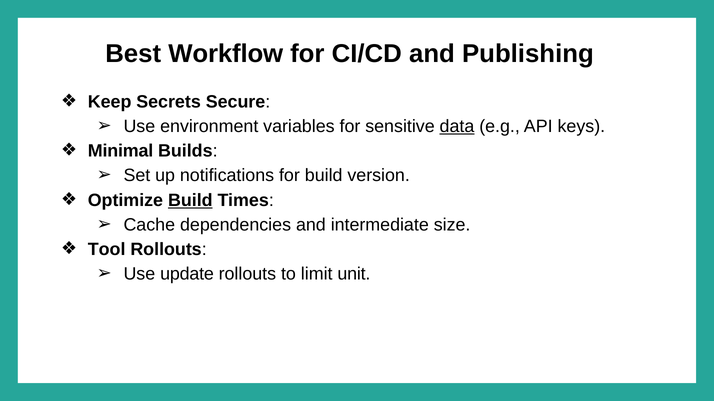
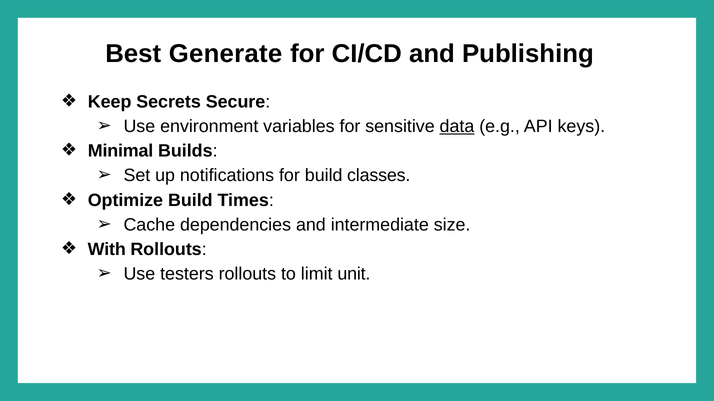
Workflow: Workflow -> Generate
version: version -> classes
Build at (190, 200) underline: present -> none
Tool: Tool -> With
update: update -> testers
